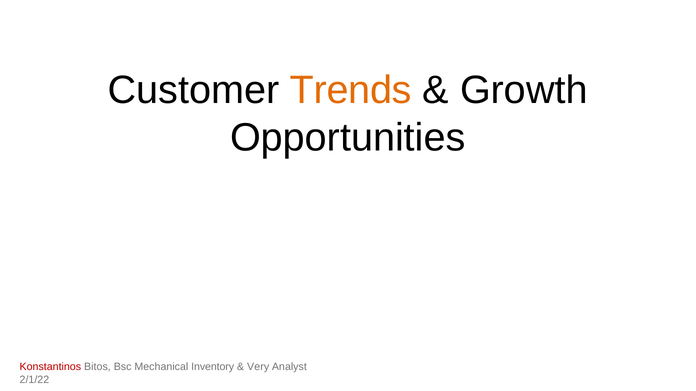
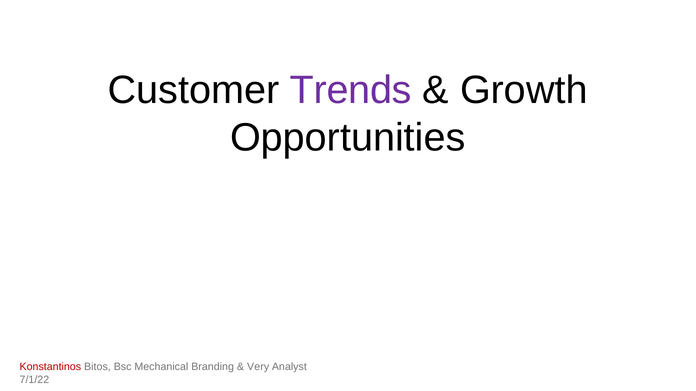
Trends colour: orange -> purple
Inventory: Inventory -> Branding
2/1/22: 2/1/22 -> 7/1/22
